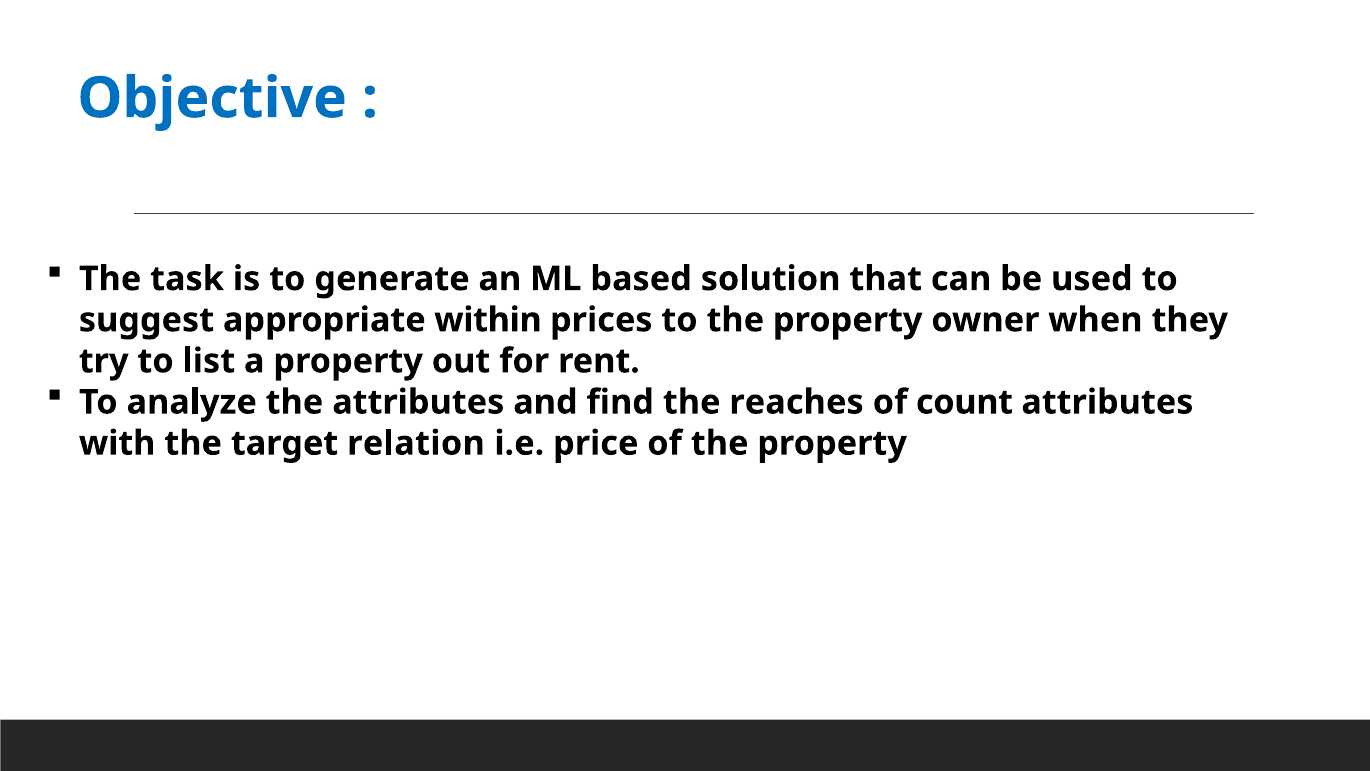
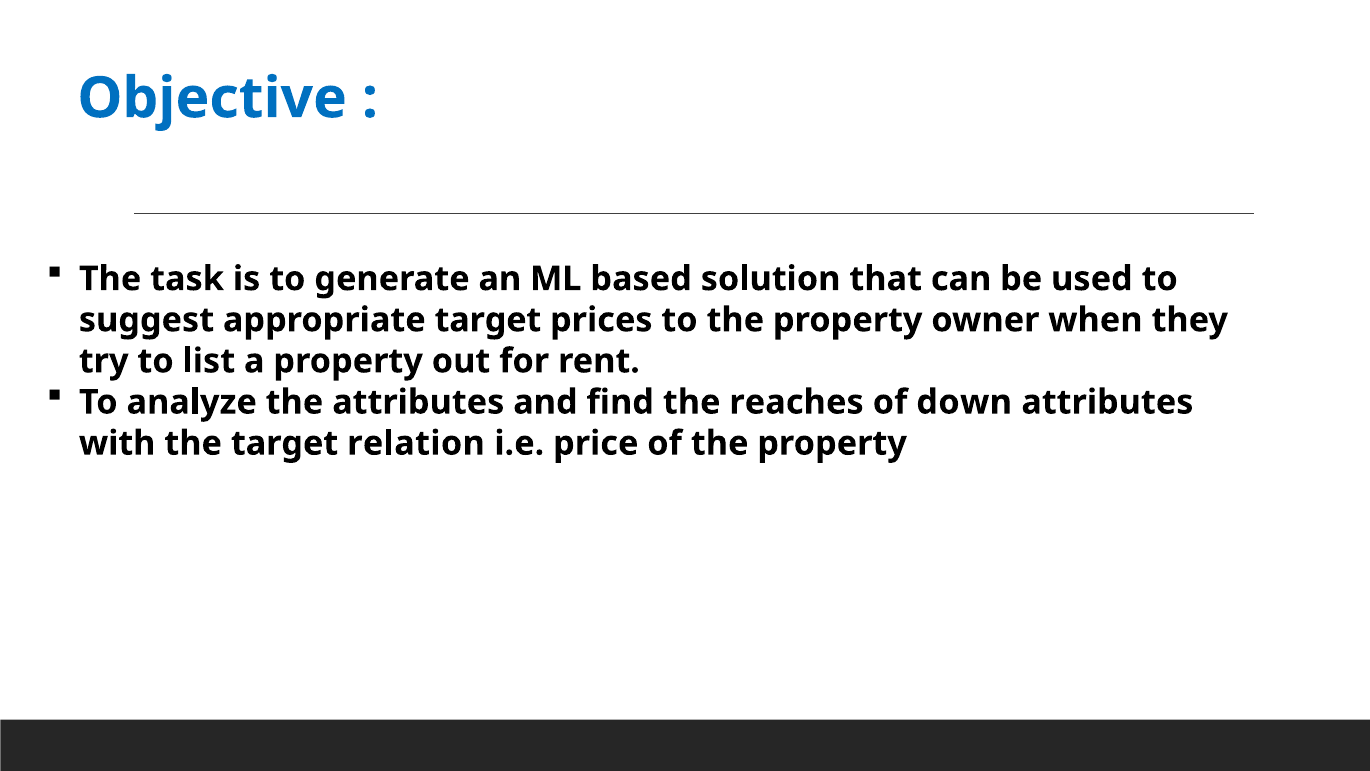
appropriate within: within -> target
count: count -> down
